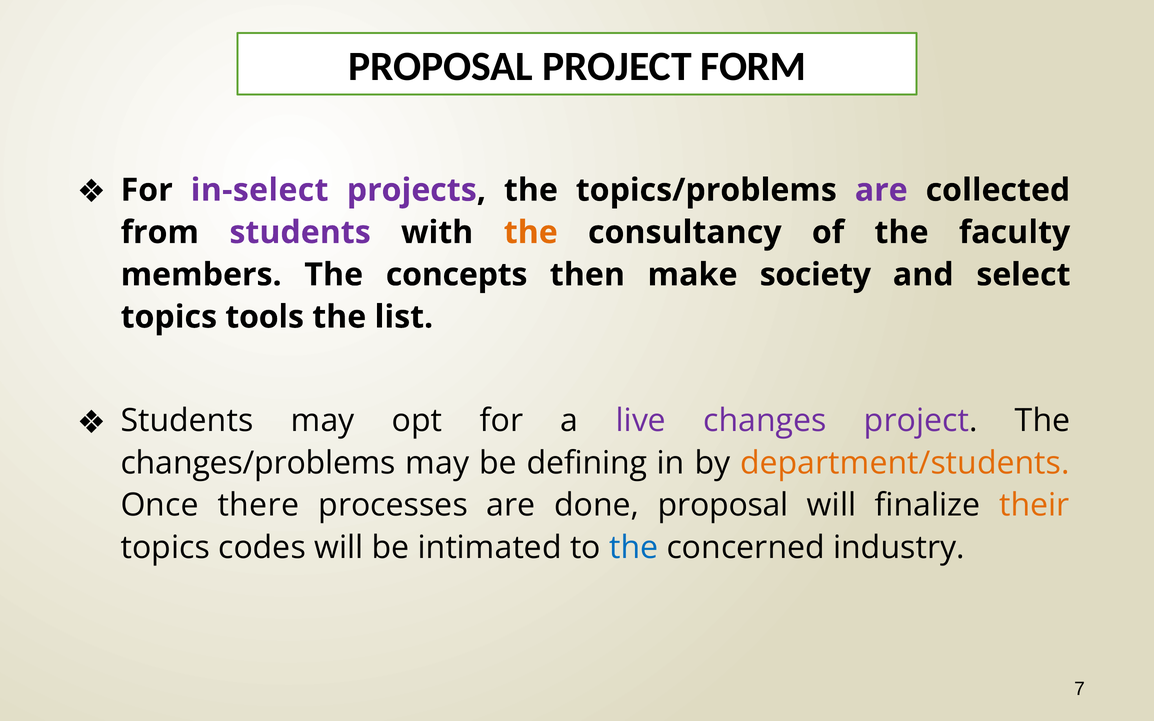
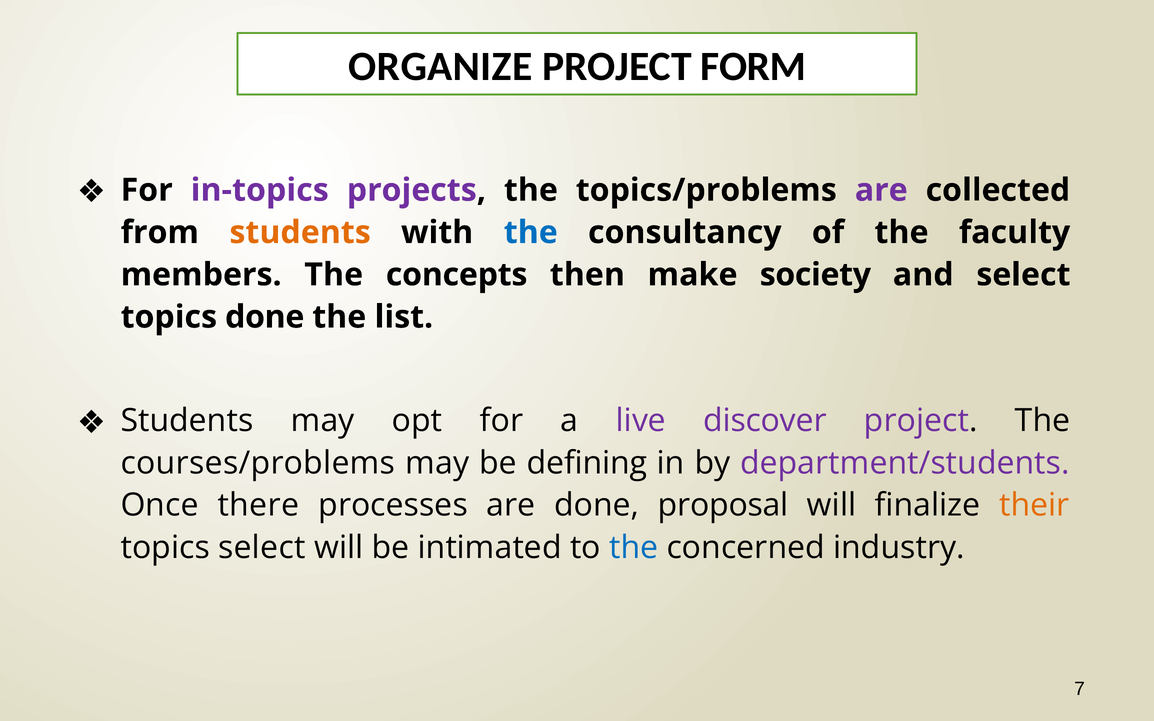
PROPOSAL at (441, 67): PROPOSAL -> ORGANIZE
in-select: in-select -> in-topics
students at (300, 233) colour: purple -> orange
the at (531, 233) colour: orange -> blue
topics tools: tools -> done
changes: changes -> discover
changes/problems: changes/problems -> courses/problems
department/students colour: orange -> purple
topics codes: codes -> select
